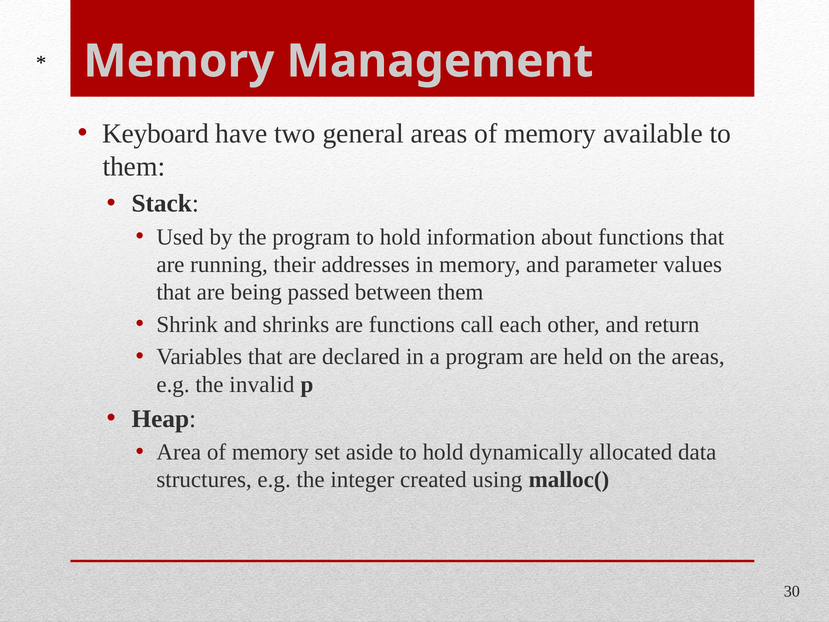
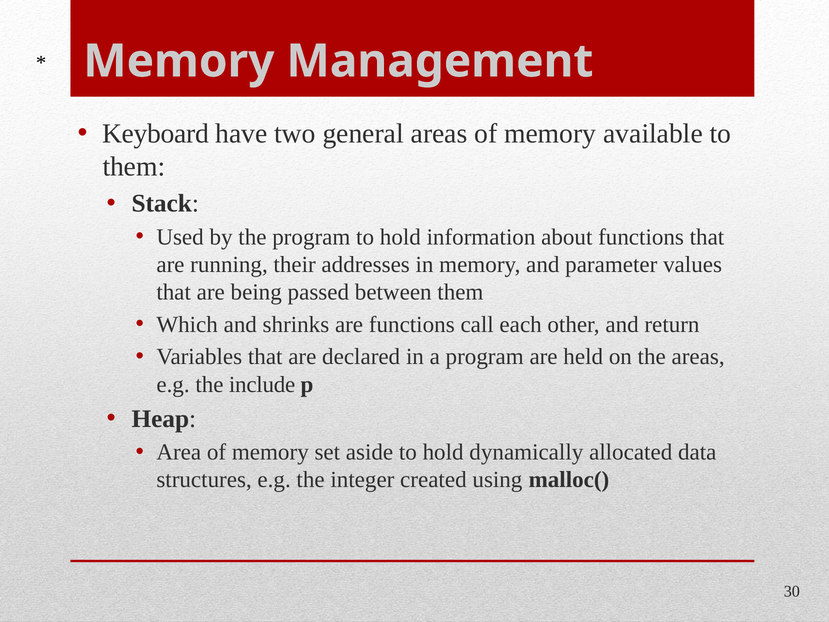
Shrink: Shrink -> Which
invalid: invalid -> include
